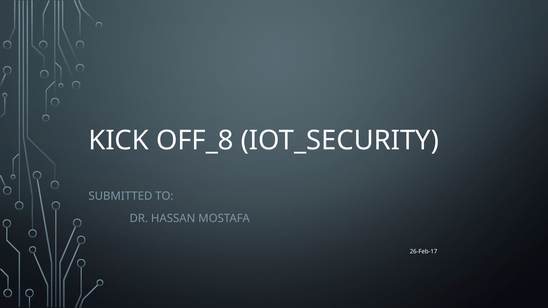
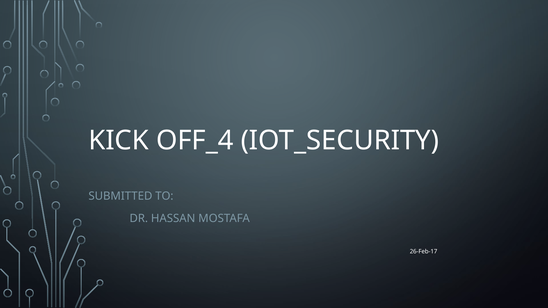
OFF_8: OFF_8 -> OFF_4
